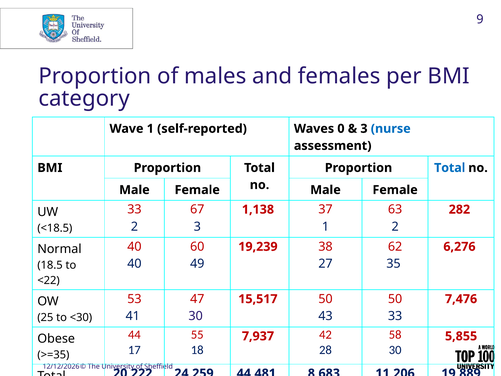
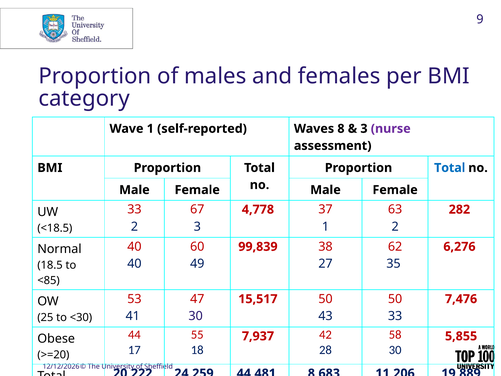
0: 0 -> 8
nurse colour: blue -> purple
1,138: 1,138 -> 4,778
19,239: 19,239 -> 99,839
<22: <22 -> <85
>=35: >=35 -> >=20
